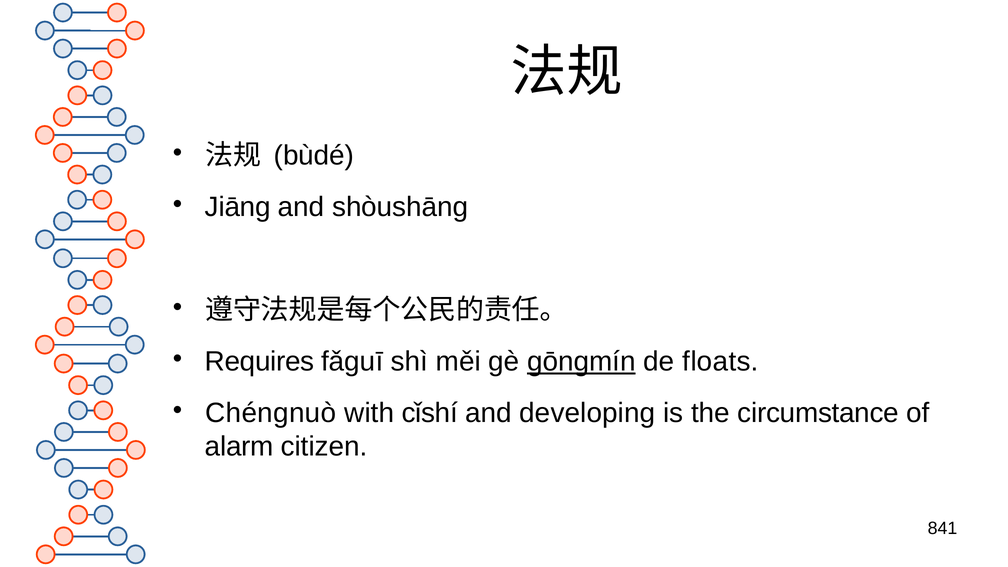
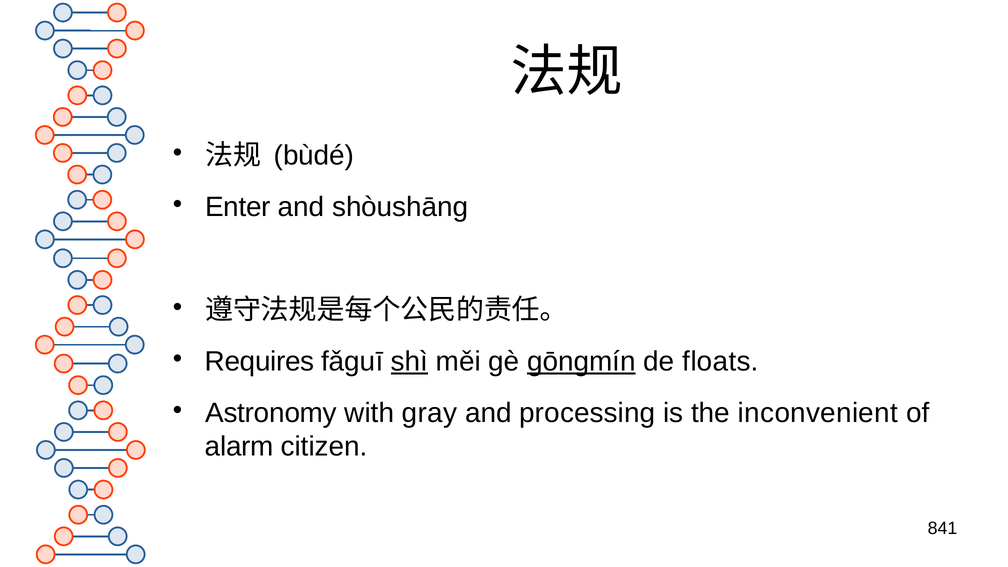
Jiāng: Jiāng -> Enter
shì underline: none -> present
Chéngnuò: Chéngnuò -> Astronomy
cǐshí: cǐshí -> gray
developing: developing -> processing
circumstance: circumstance -> inconvenient
